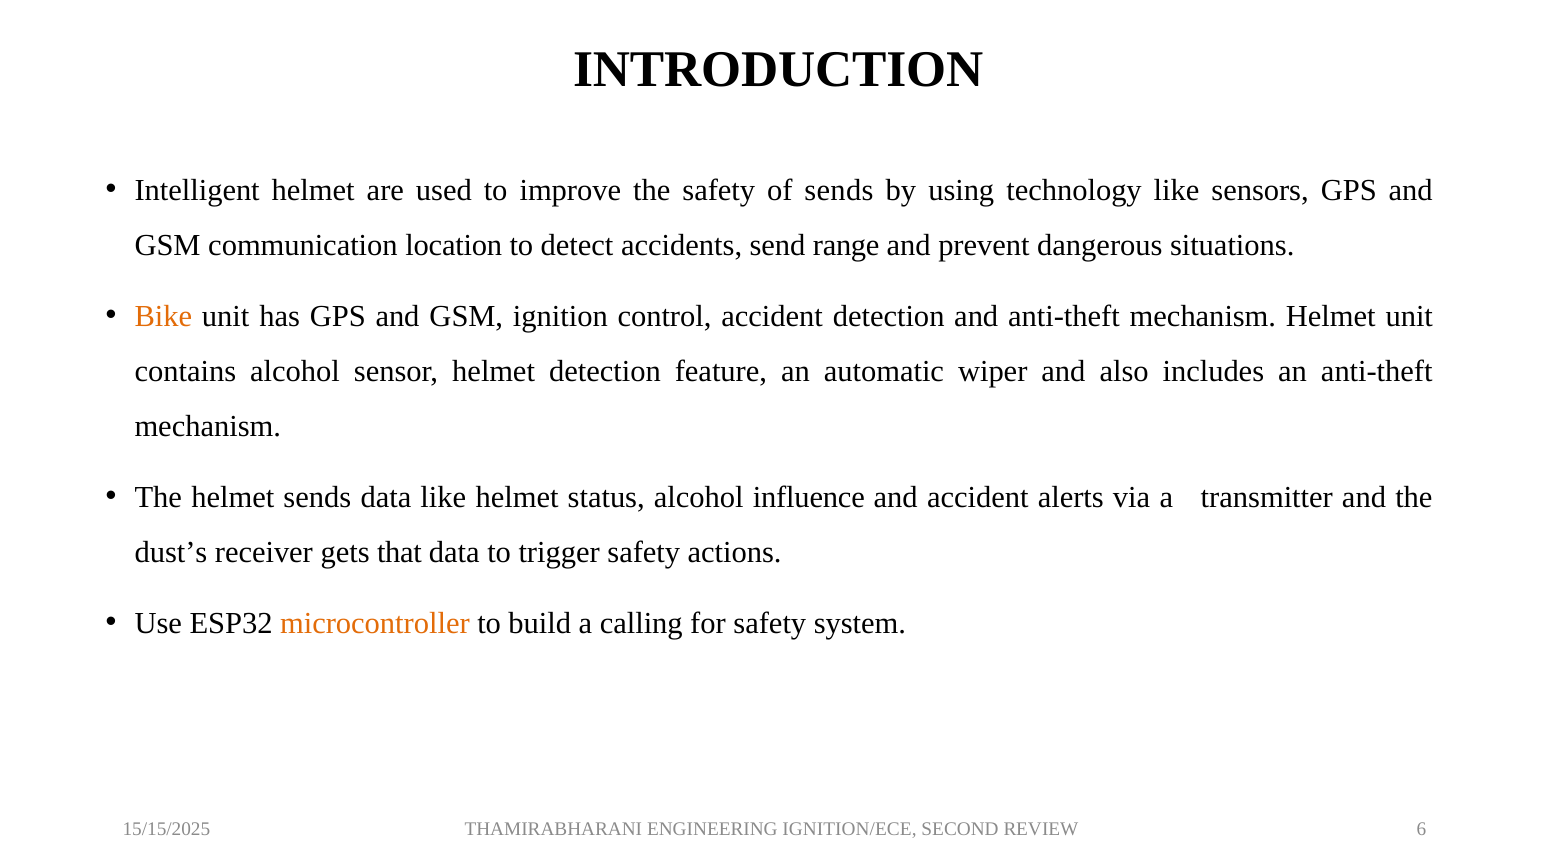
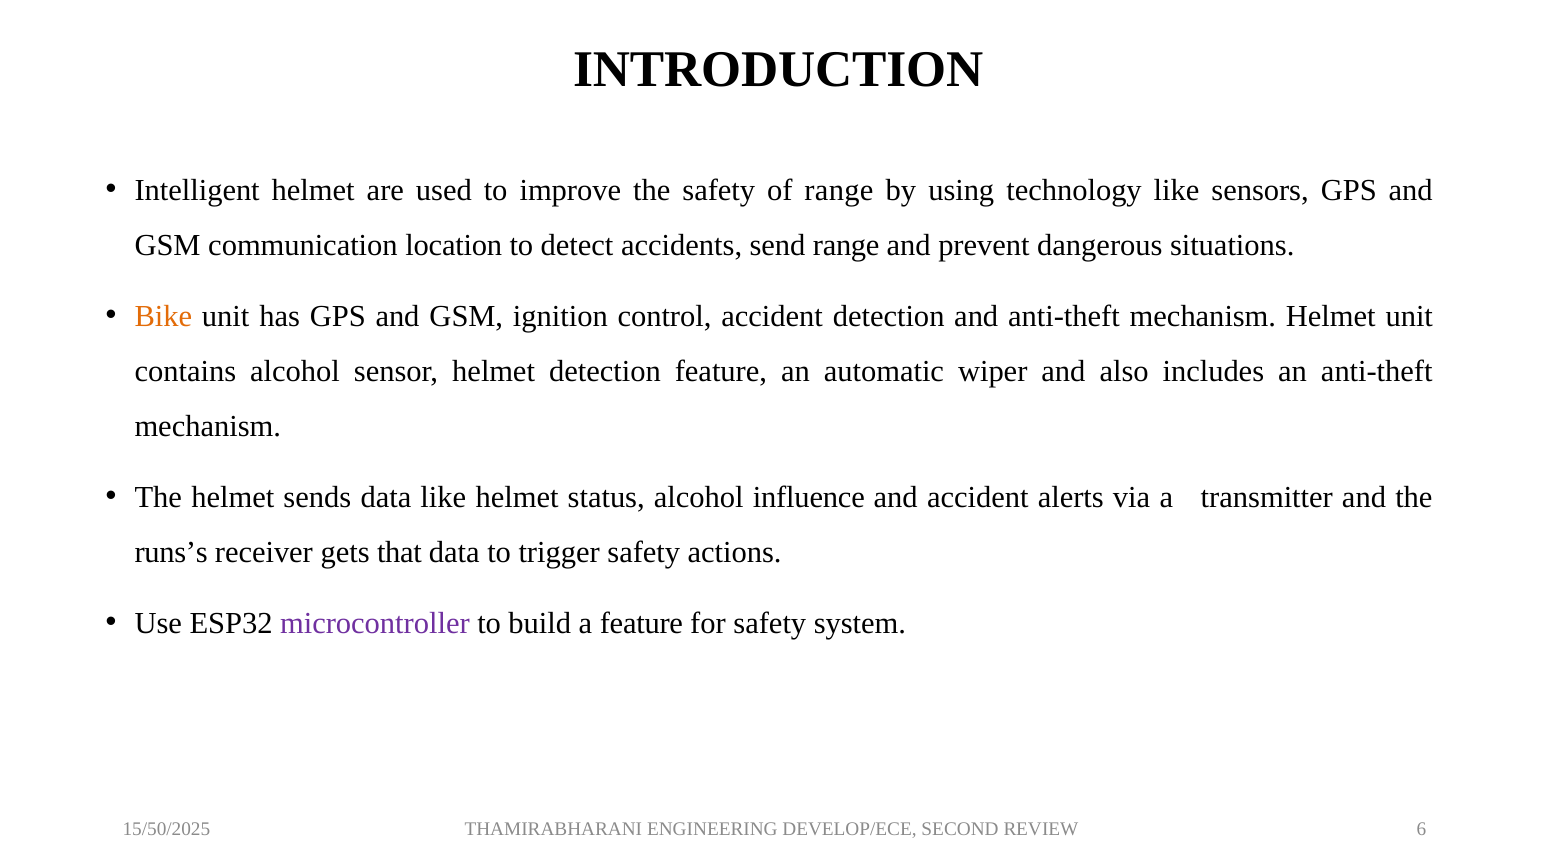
of sends: sends -> range
dust’s: dust’s -> runs’s
microcontroller colour: orange -> purple
a calling: calling -> feature
15/15/2025: 15/15/2025 -> 15/50/2025
IGNITION/ECE: IGNITION/ECE -> DEVELOP/ECE
